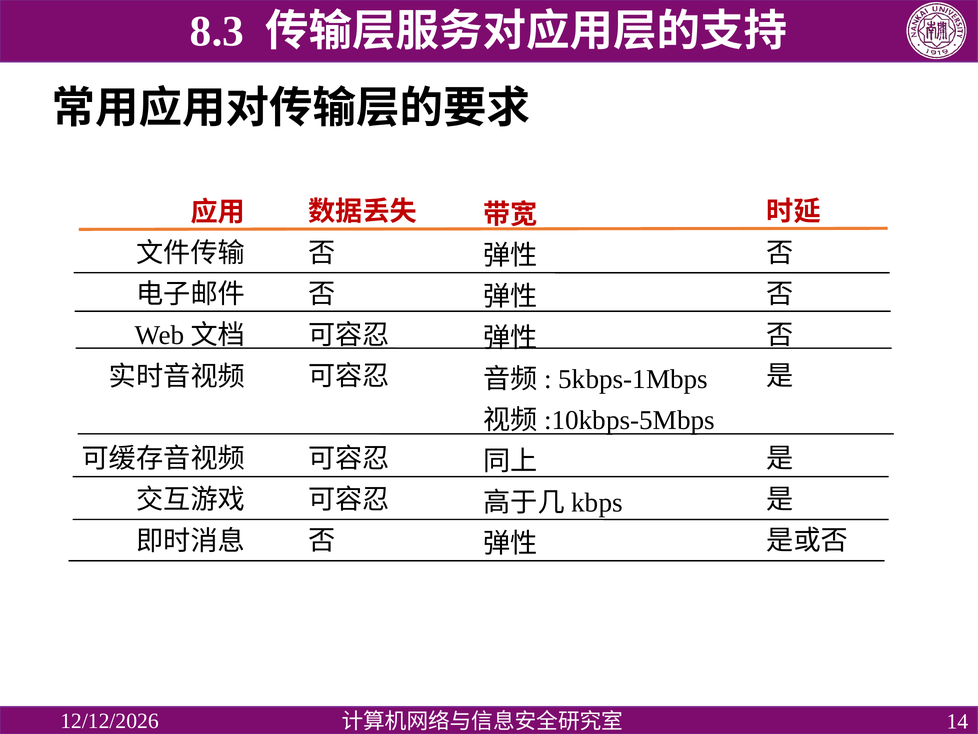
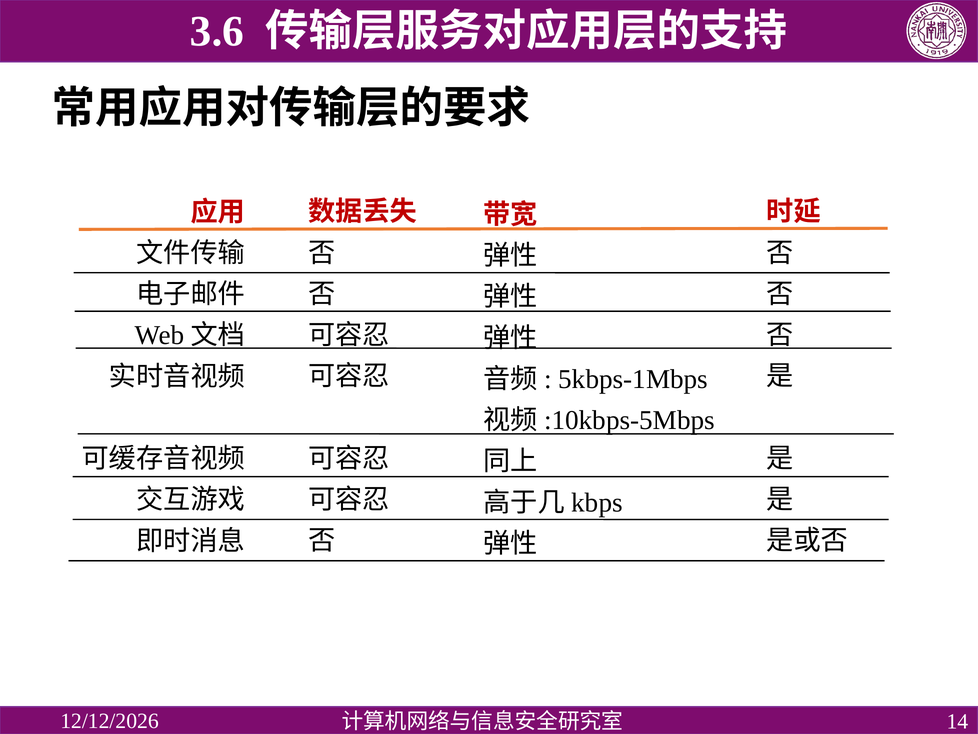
8.3: 8.3 -> 3.6
